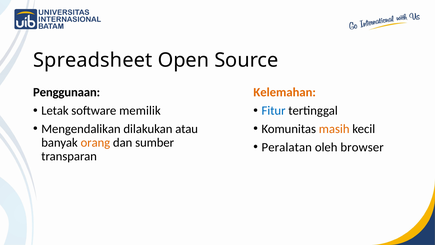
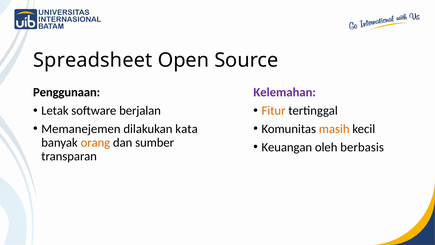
Kelemahan colour: orange -> purple
memilik: memilik -> berjalan
Fitur colour: blue -> orange
Mengendalikan: Mengendalikan -> Memanejemen
atau: atau -> kata
Peralatan: Peralatan -> Keuangan
browser: browser -> berbasis
